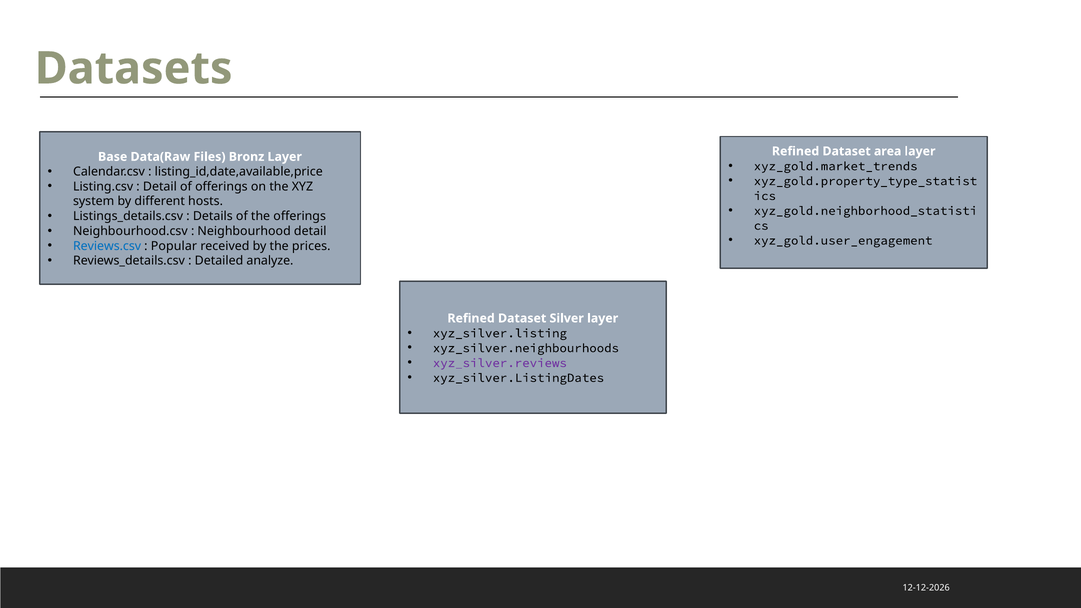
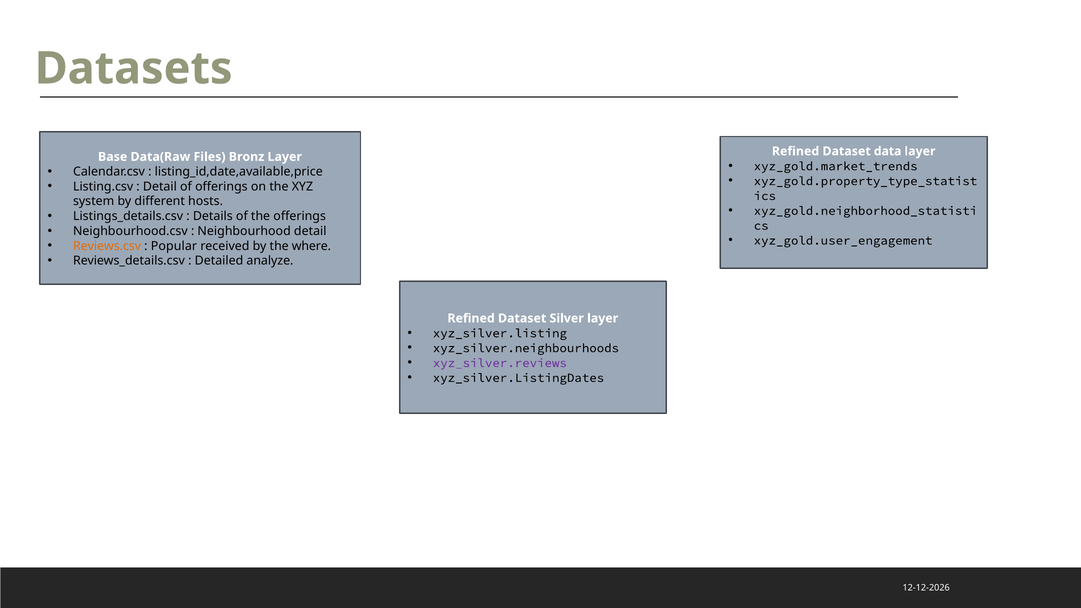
area: area -> data
Reviews.csv colour: blue -> orange
prices: prices -> where
